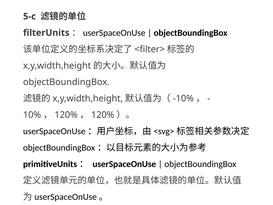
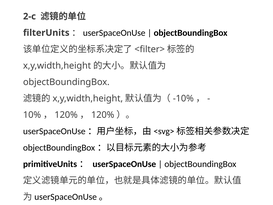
5-c: 5-c -> 2-c
